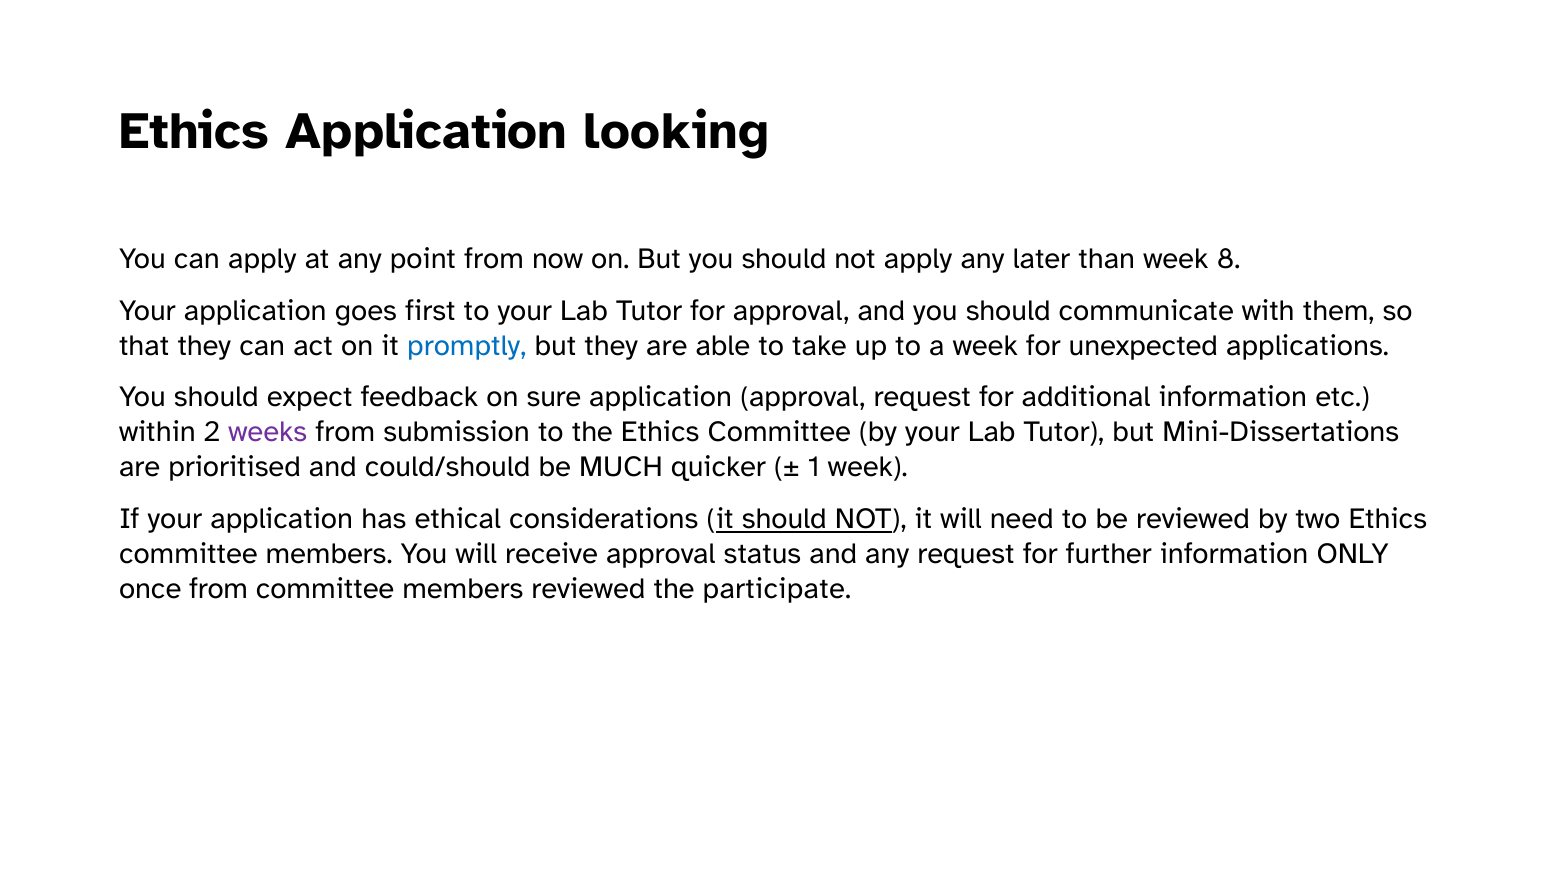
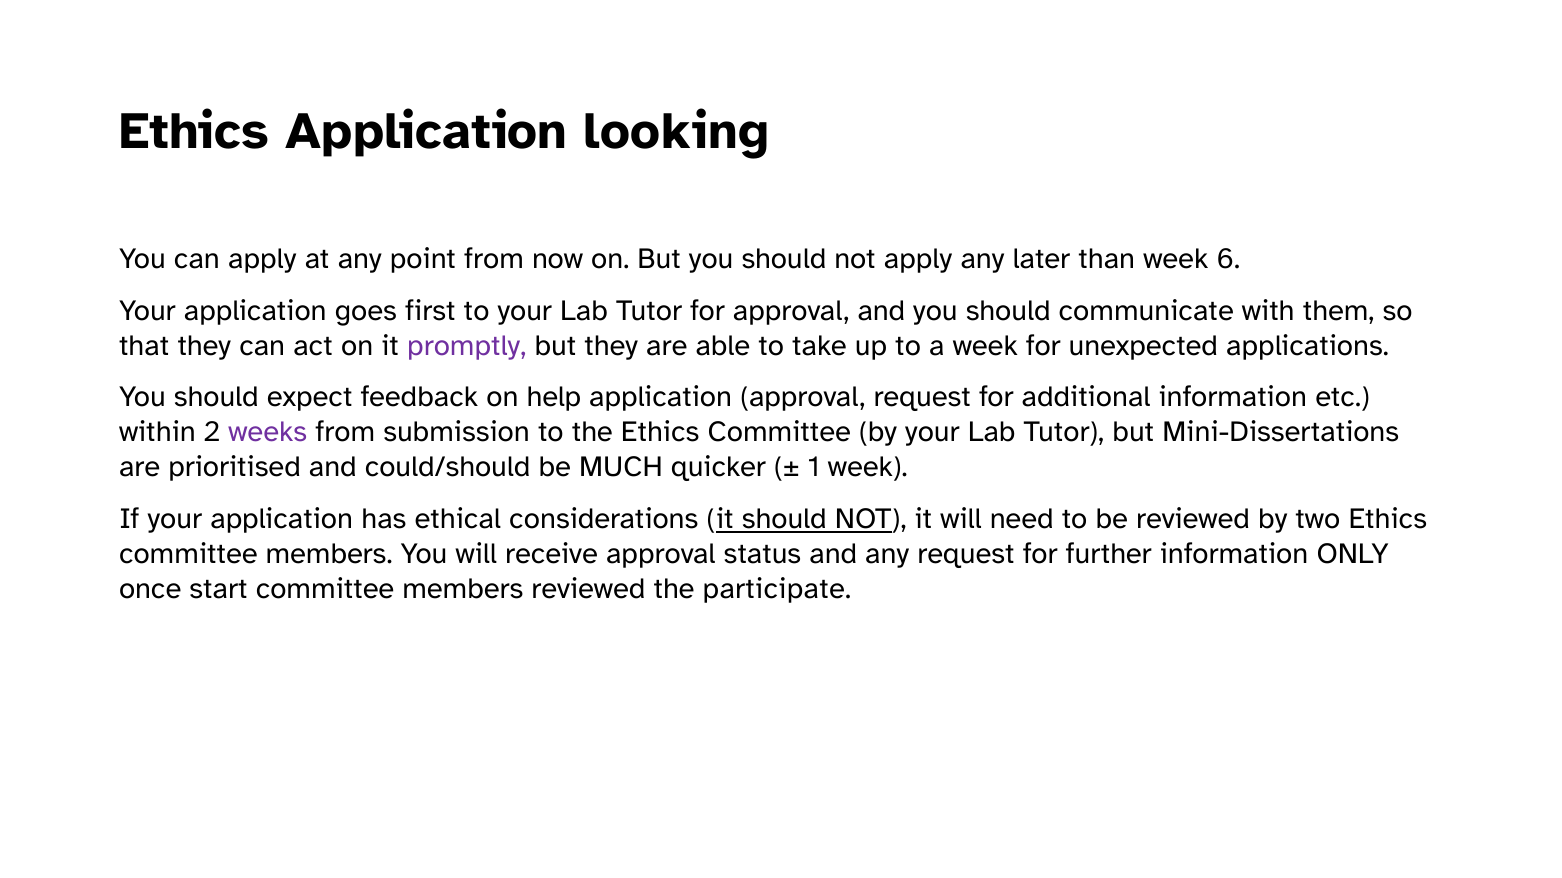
8: 8 -> 6
promptly colour: blue -> purple
sure: sure -> help
once from: from -> start
